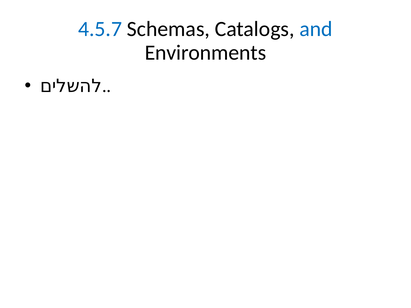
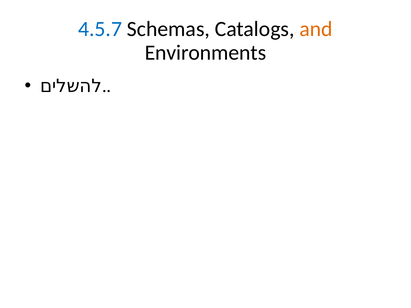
and colour: blue -> orange
